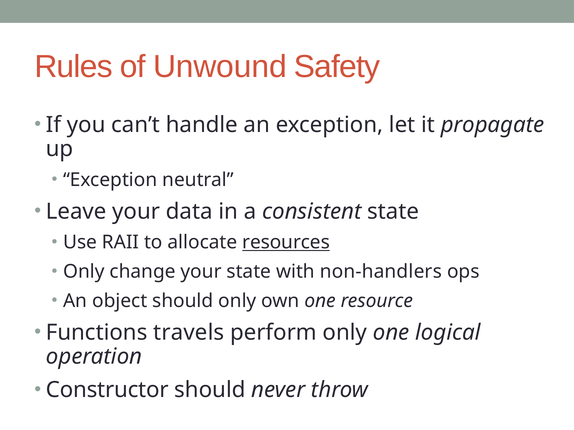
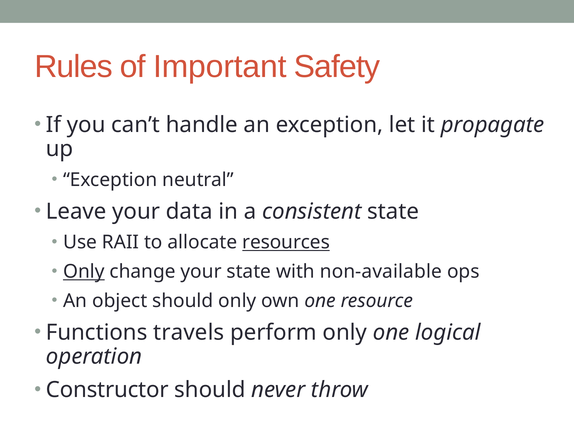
Unwound: Unwound -> Important
Only at (84, 272) underline: none -> present
non-handlers: non-handlers -> non-available
